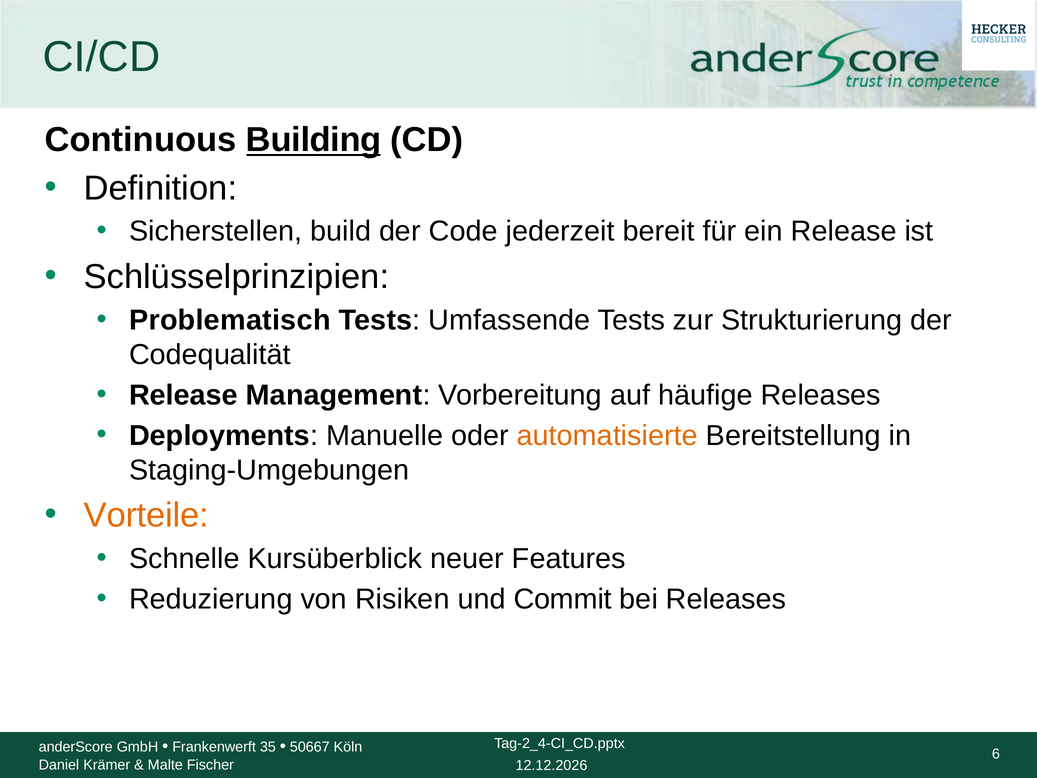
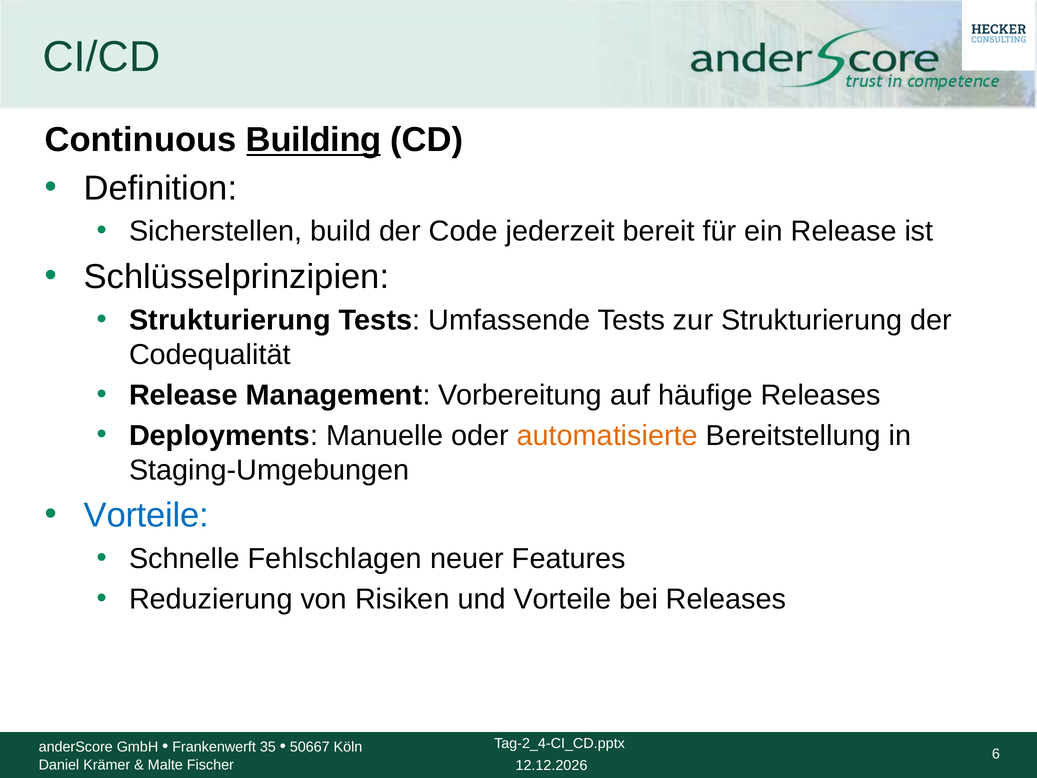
Problematisch at (230, 320): Problematisch -> Strukturierung
Vorteile at (146, 515) colour: orange -> blue
Kursüberblick: Kursüberblick -> Fehlschlagen
und Commit: Commit -> Vorteile
